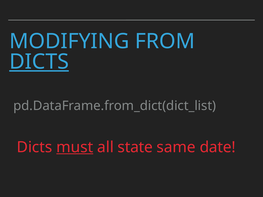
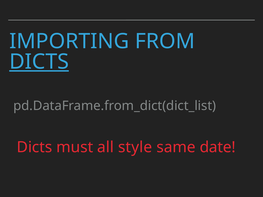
MODIFYING: MODIFYING -> IMPORTING
must underline: present -> none
state: state -> style
